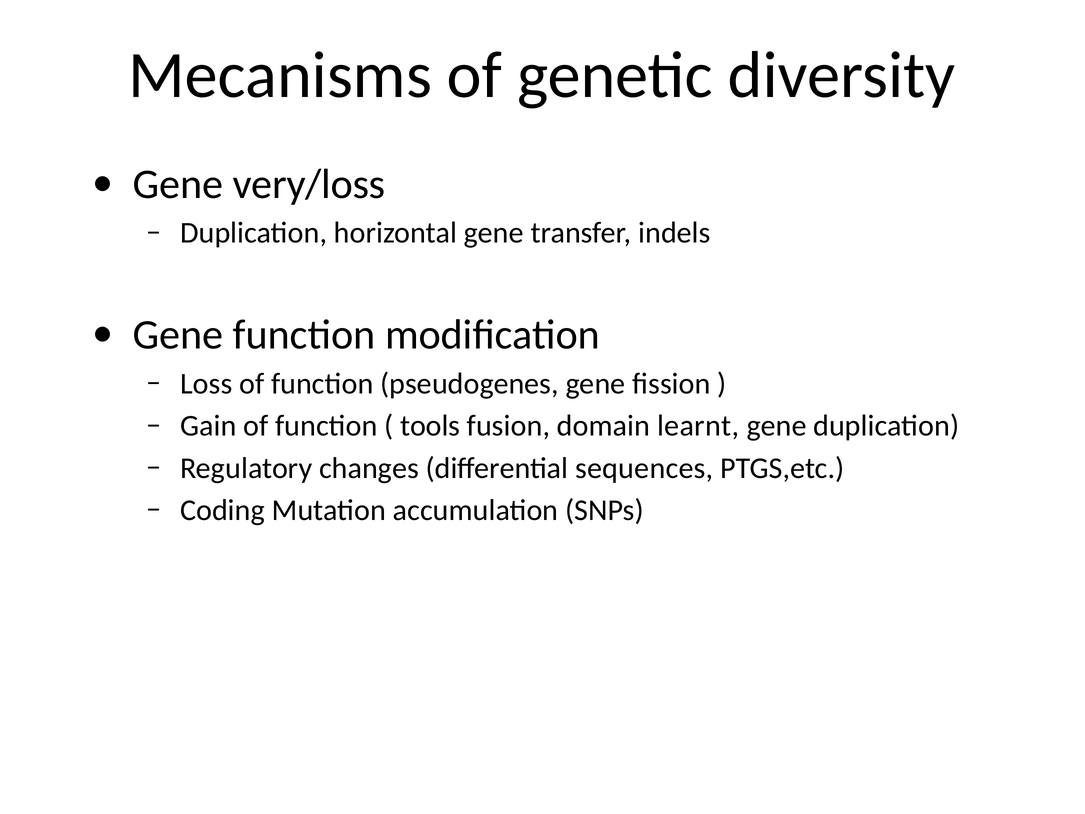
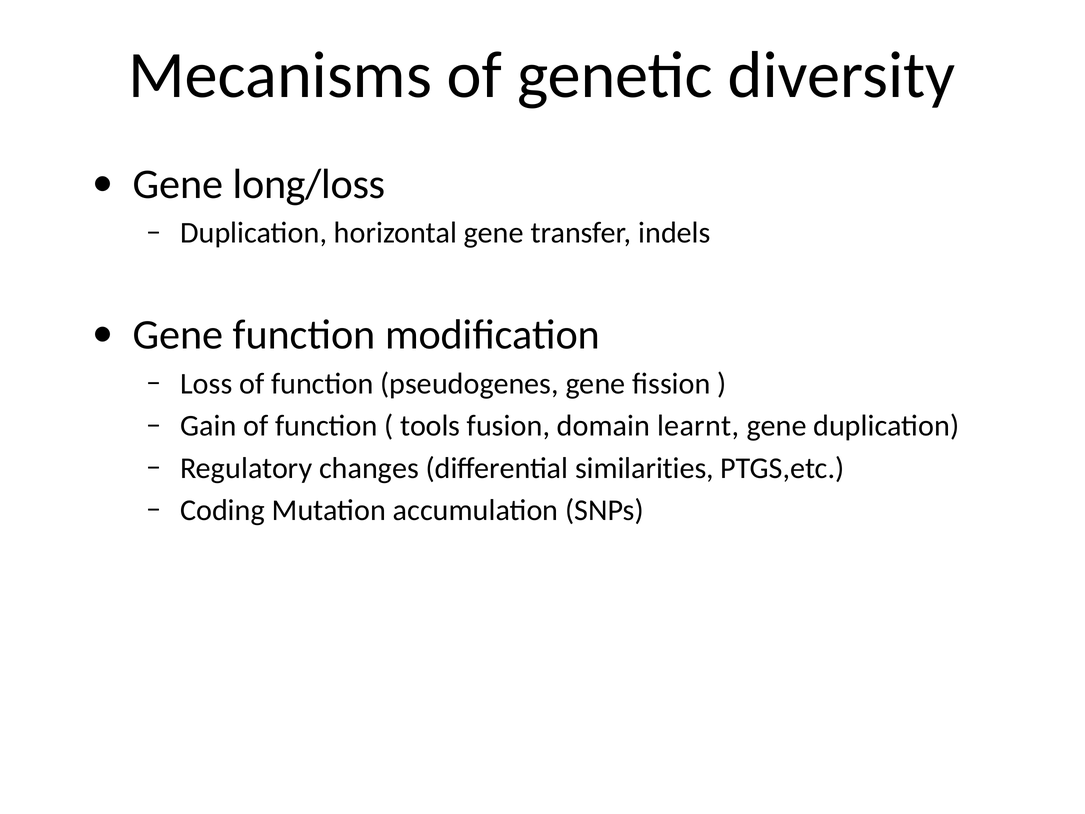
very/loss: very/loss -> long/loss
sequences: sequences -> similarities
